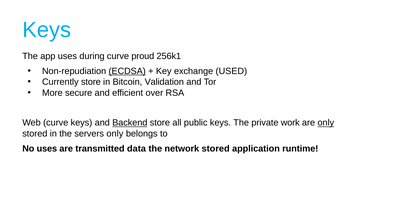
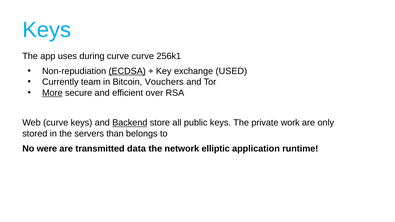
curve proud: proud -> curve
Currently store: store -> team
Validation: Validation -> Vouchers
More underline: none -> present
only at (326, 123) underline: present -> none
servers only: only -> than
No uses: uses -> were
network stored: stored -> elliptic
